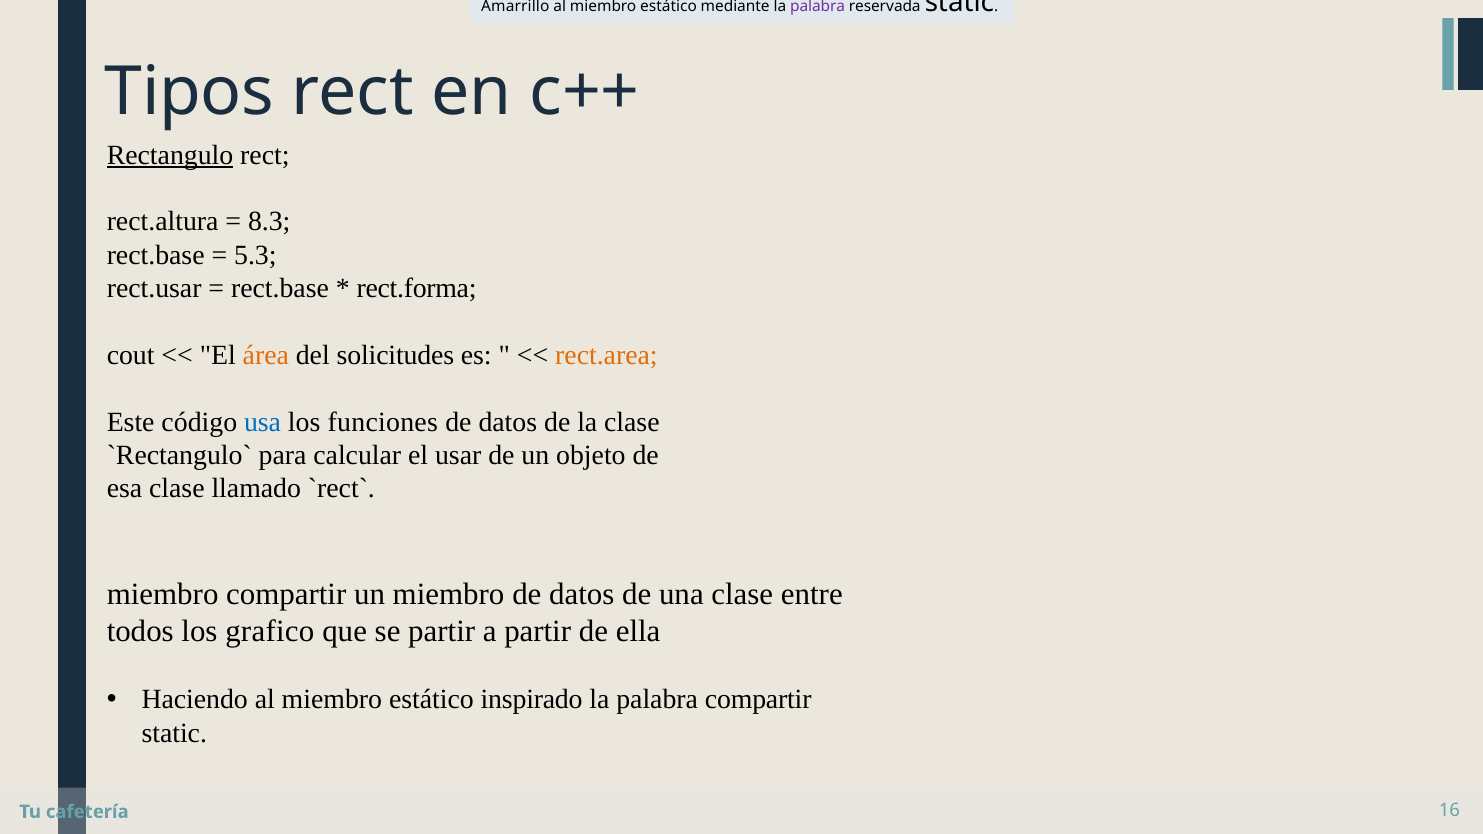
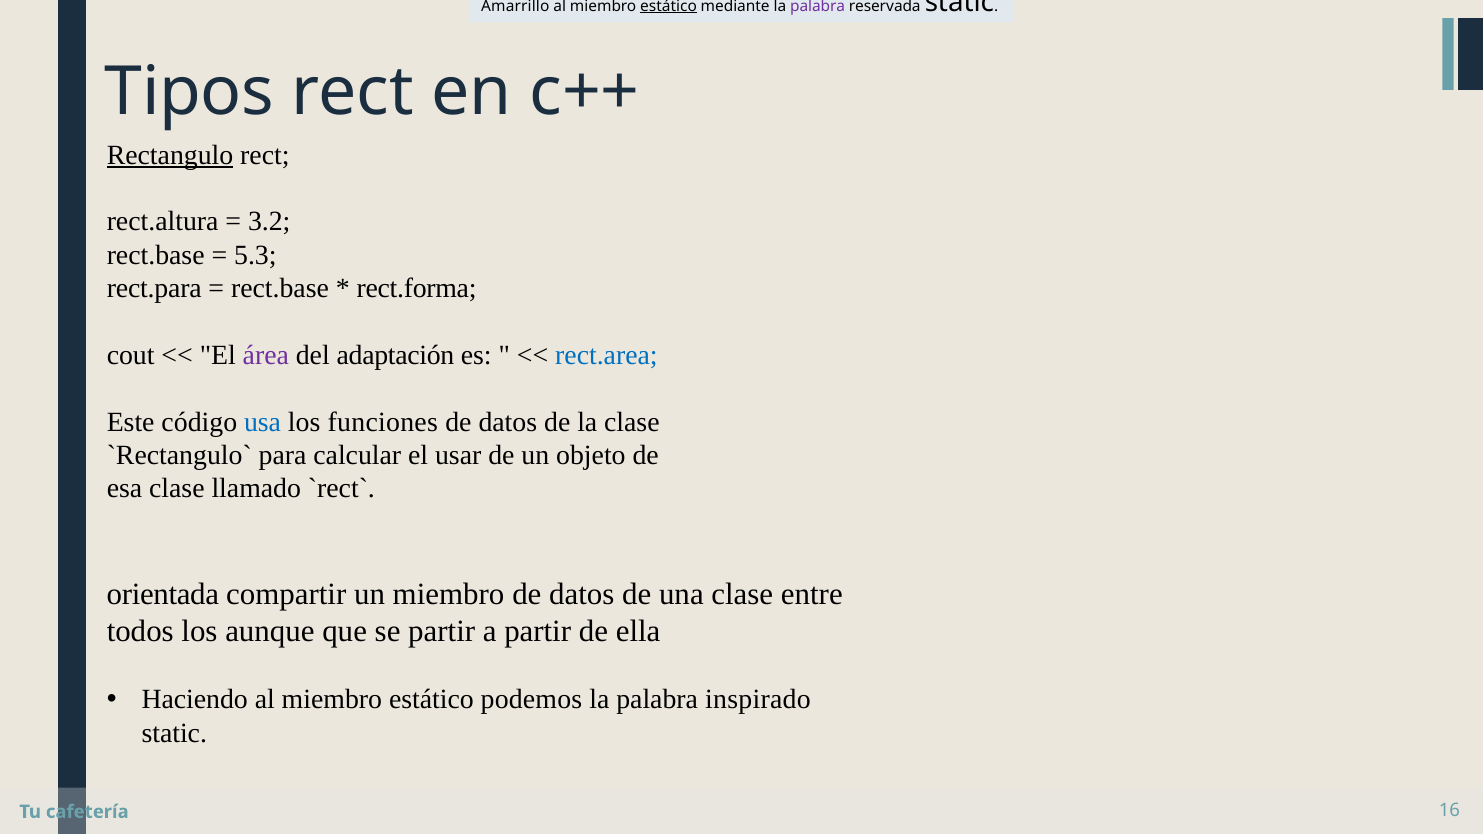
estático at (669, 6) underline: none -> present
8.3: 8.3 -> 3.2
rect.usar: rect.usar -> rect.para
área colour: orange -> purple
solicitudes: solicitudes -> adaptación
rect.area colour: orange -> blue
miembro at (163, 594): miembro -> orientada
grafico: grafico -> aunque
inspirado: inspirado -> podemos
palabra compartir: compartir -> inspirado
